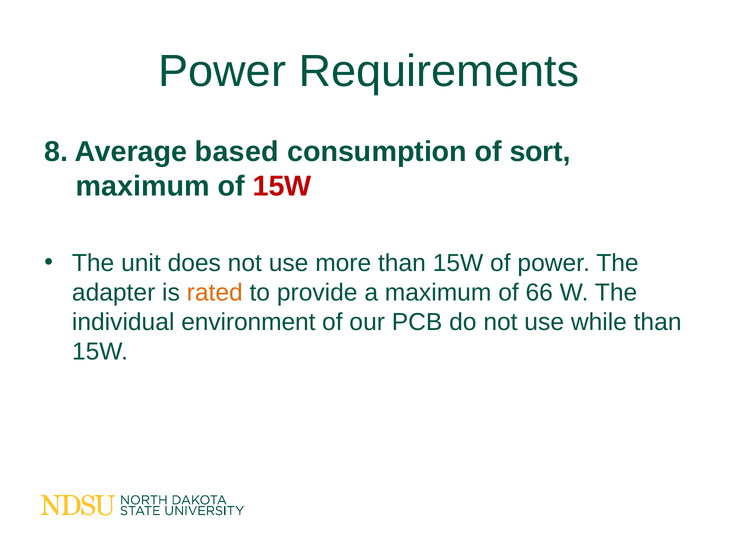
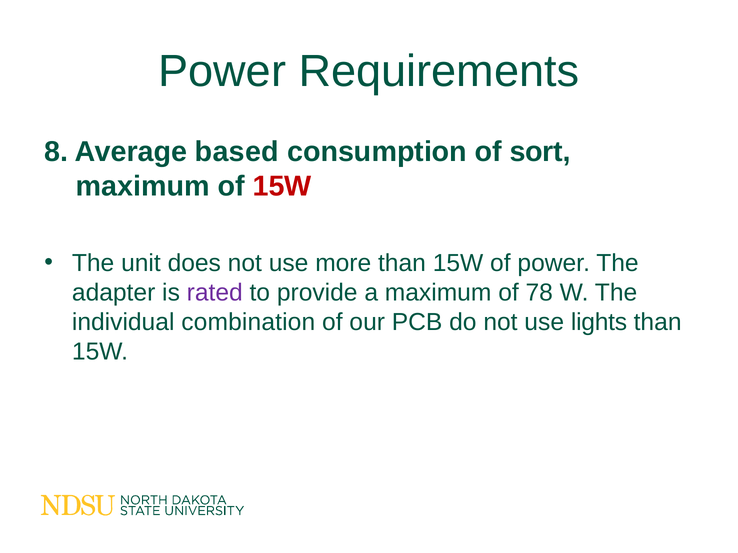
rated colour: orange -> purple
66: 66 -> 78
environment: environment -> combination
while: while -> lights
